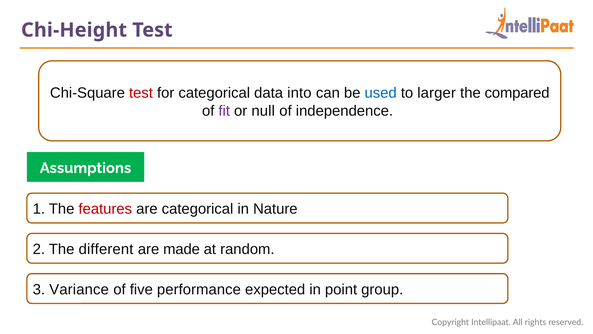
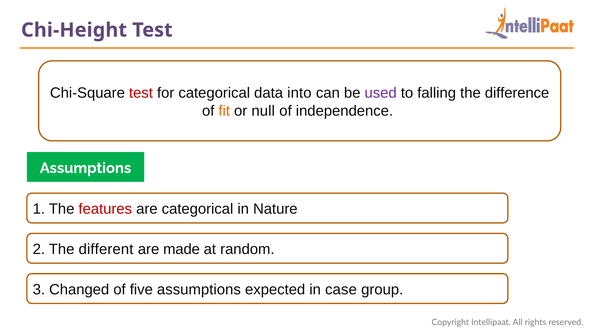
used colour: blue -> purple
larger: larger -> falling
compared: compared -> difference
fit colour: purple -> orange
Variance: Variance -> Changed
five performance: performance -> assumptions
point: point -> case
